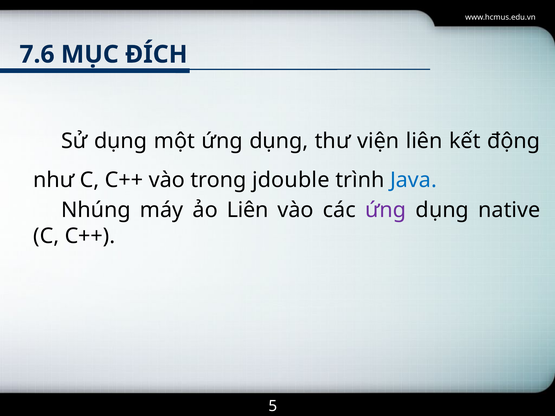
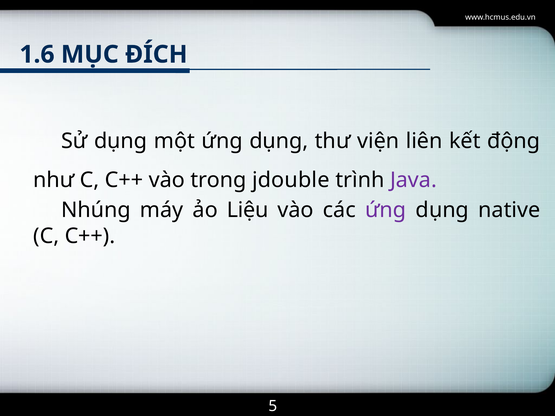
7.6: 7.6 -> 1.6
Java colour: blue -> purple
ảo Liên: Liên -> Liệu
